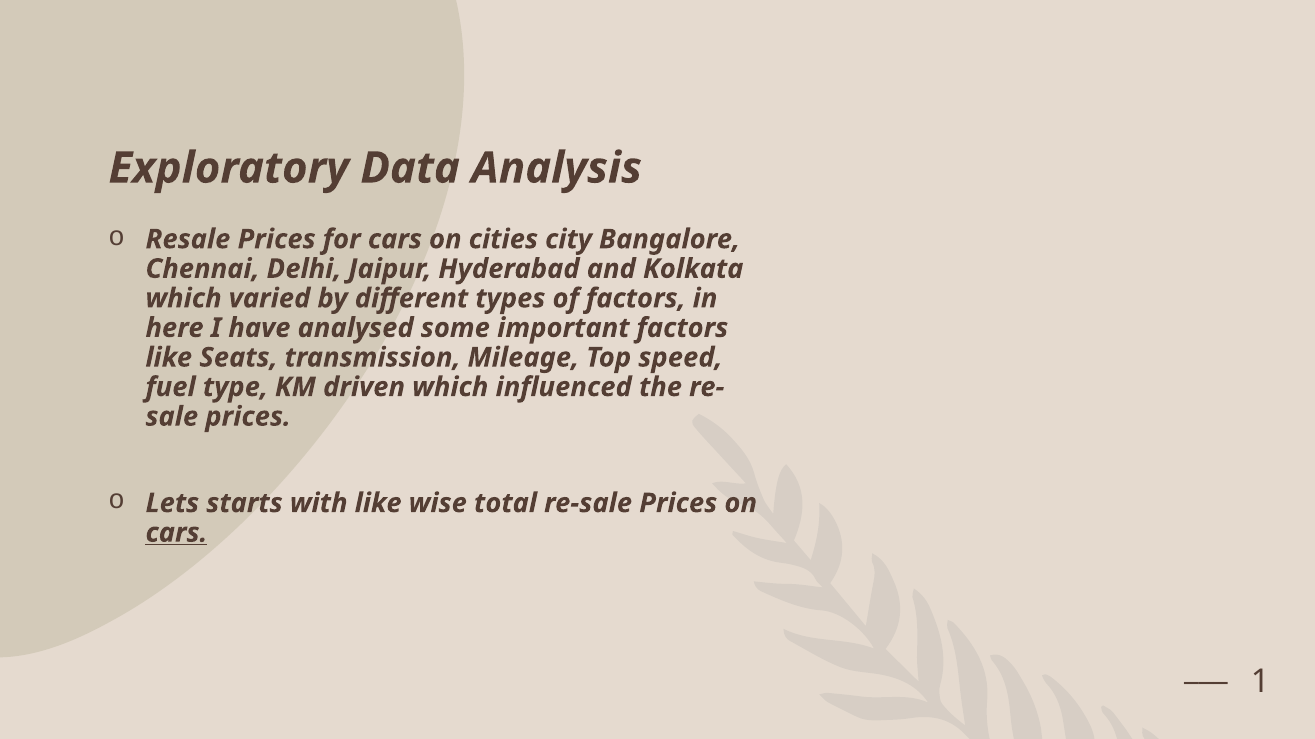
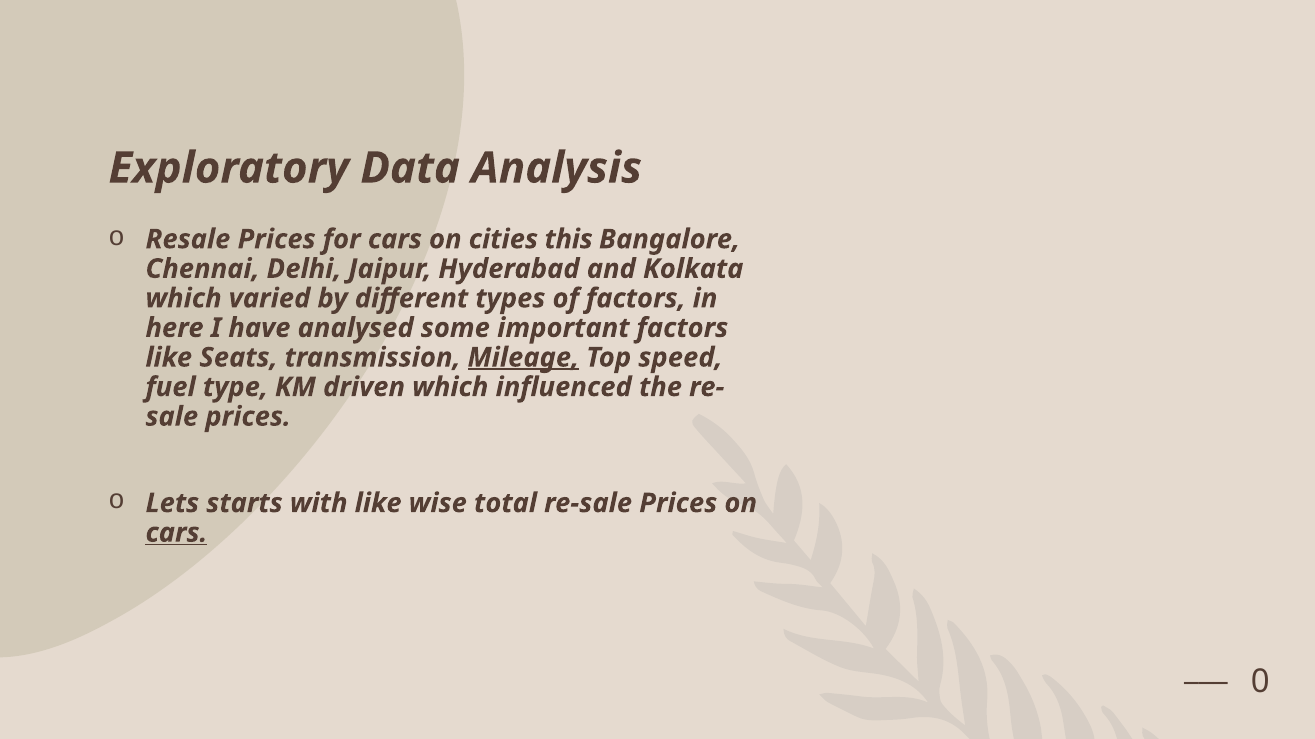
city: city -> this
Mileage underline: none -> present
1: 1 -> 0
